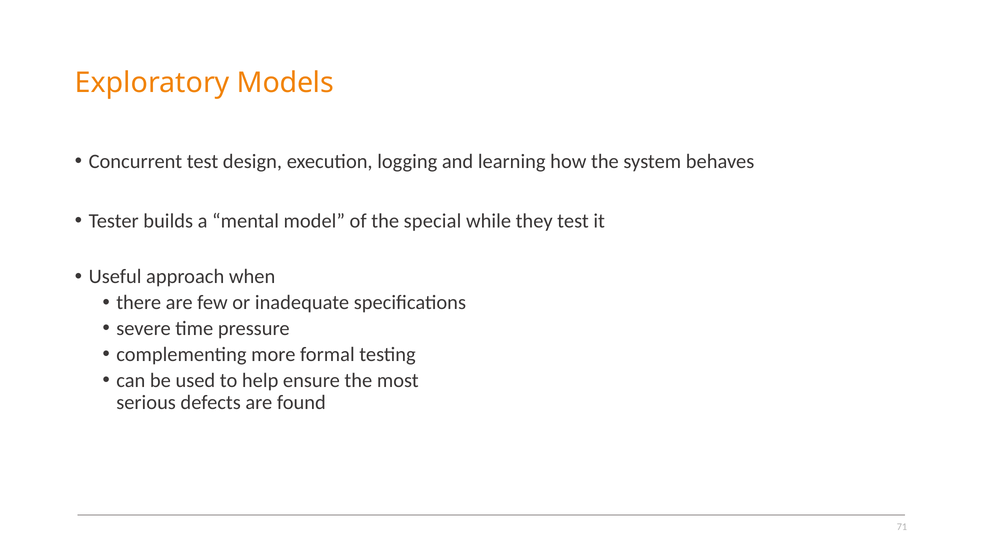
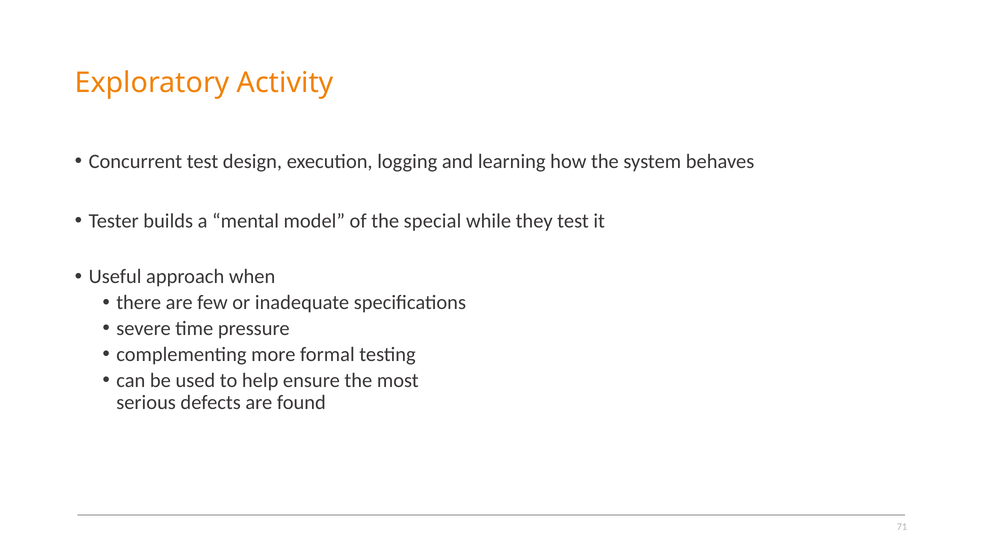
Models: Models -> Activity
